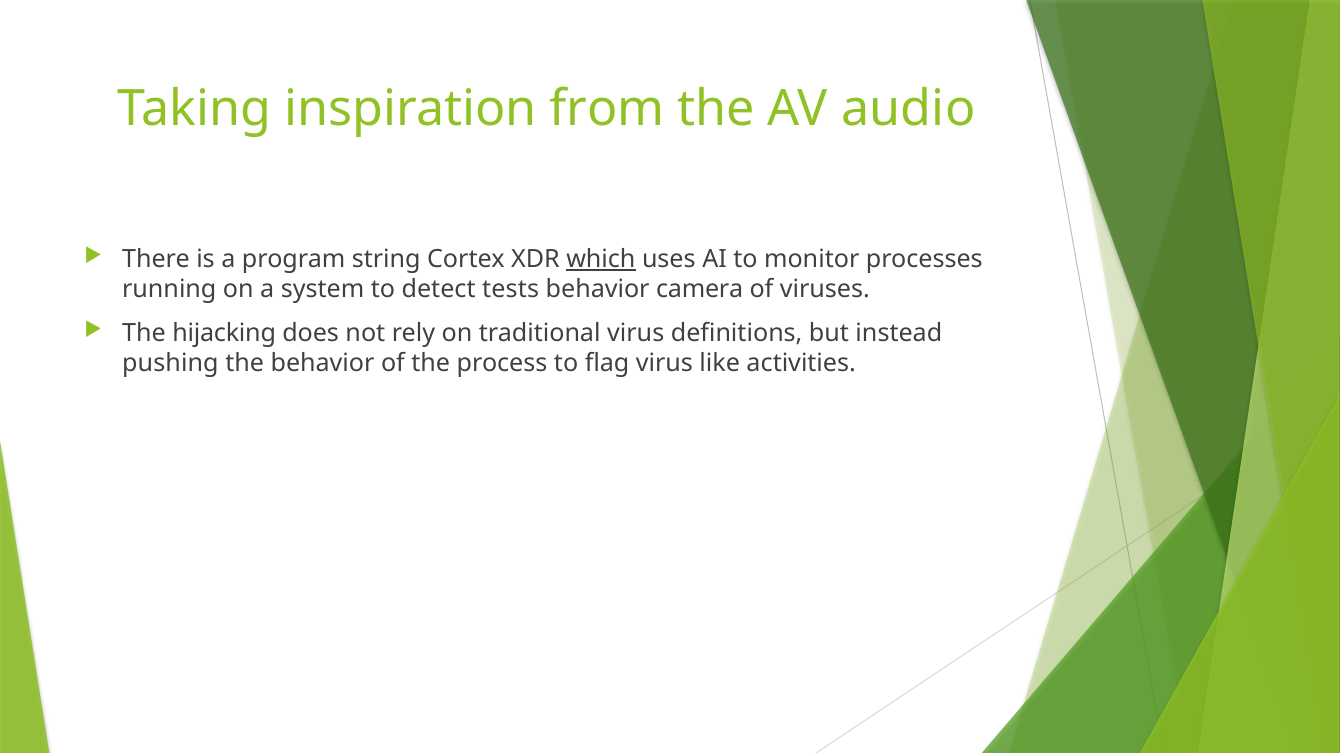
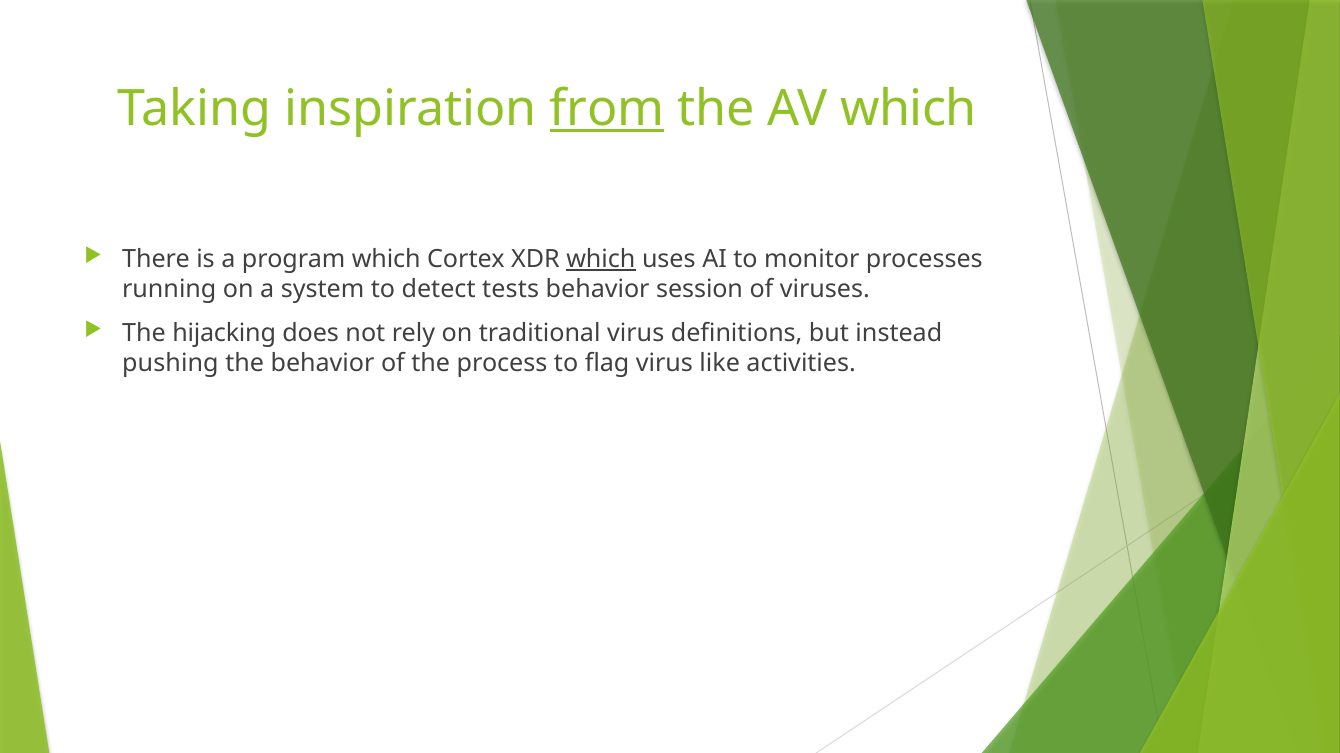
from underline: none -> present
AV audio: audio -> which
program string: string -> which
camera: camera -> session
